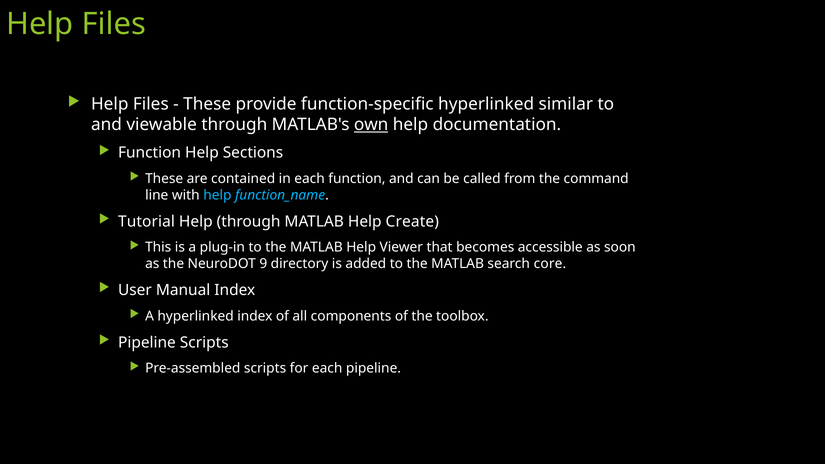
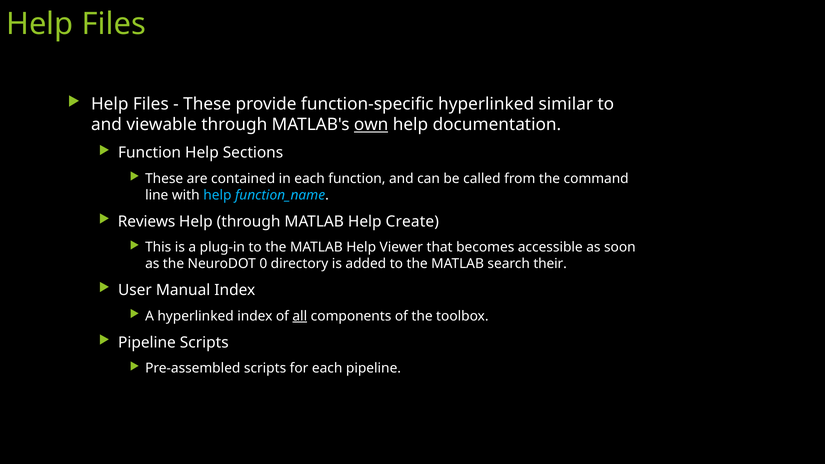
Tutorial: Tutorial -> Reviews
9: 9 -> 0
core: core -> their
all underline: none -> present
